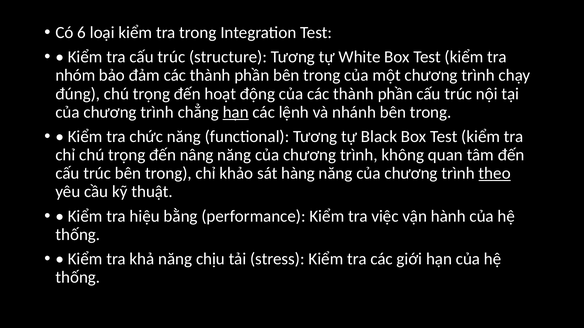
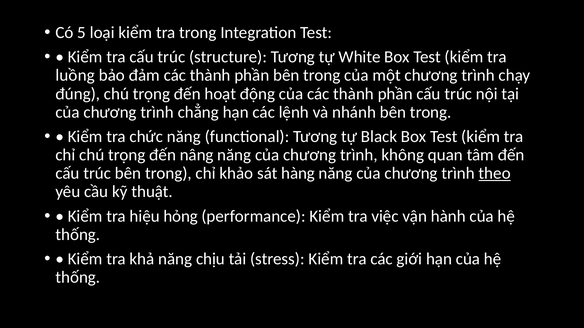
6: 6 -> 5
nhóm: nhóm -> luồng
hạn at (236, 112) underline: present -> none
bằng: bằng -> hỏng
